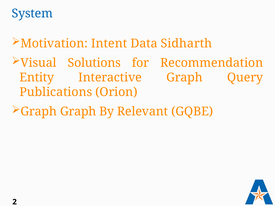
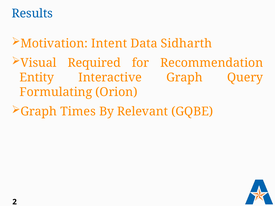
System: System -> Results
Solutions: Solutions -> Required
Publications: Publications -> Formulating
Graph Graph: Graph -> Times
